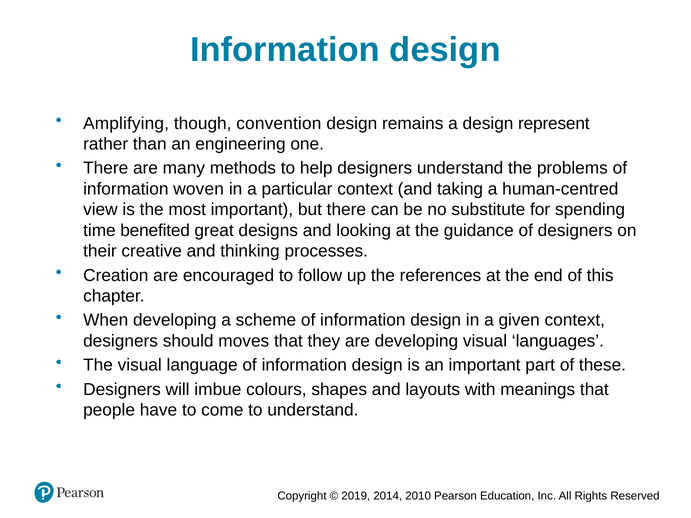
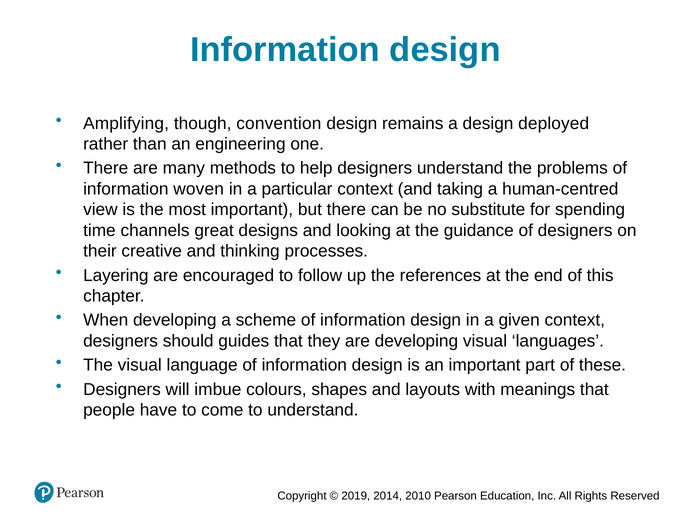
represent: represent -> deployed
benefited: benefited -> channels
Creation: Creation -> Layering
moves: moves -> guides
